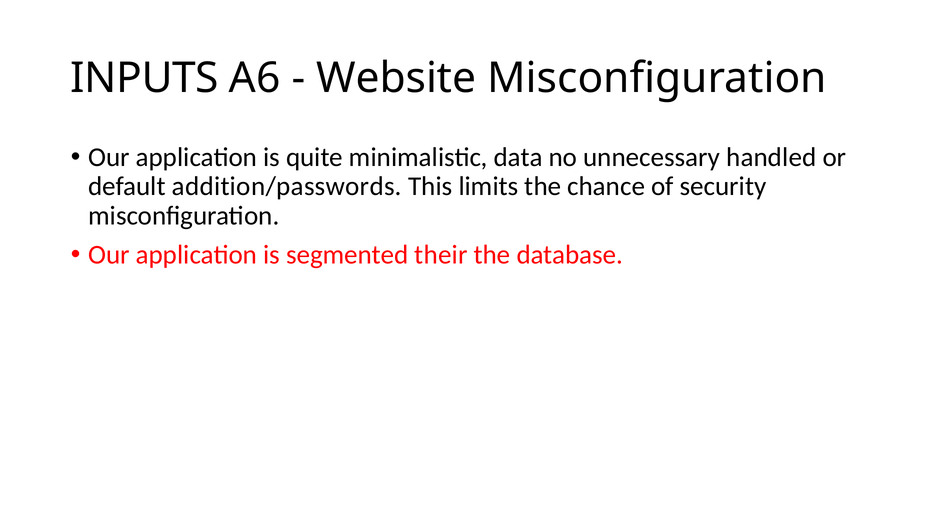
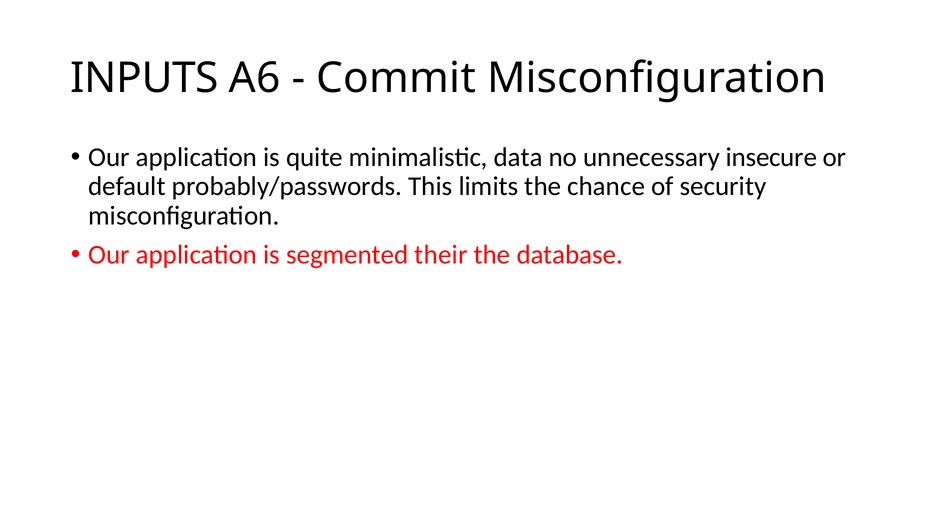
Website: Website -> Commit
handled: handled -> insecure
addition/passwords: addition/passwords -> probably/passwords
